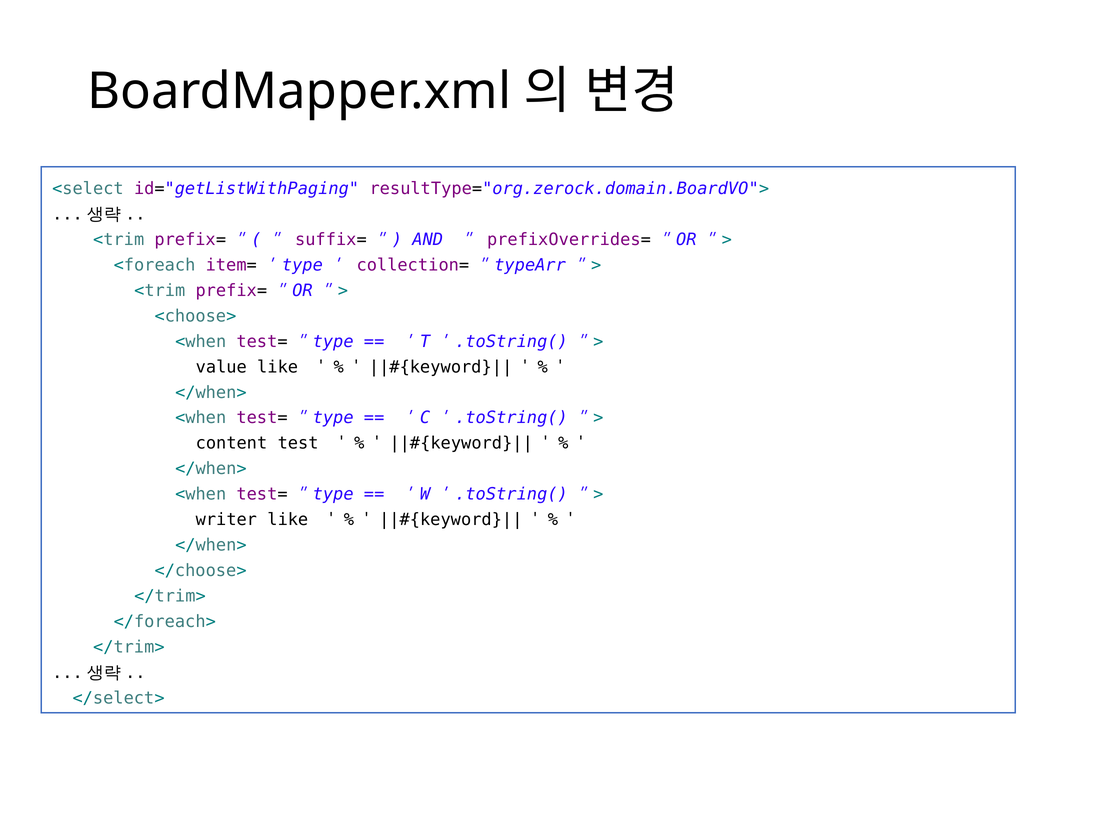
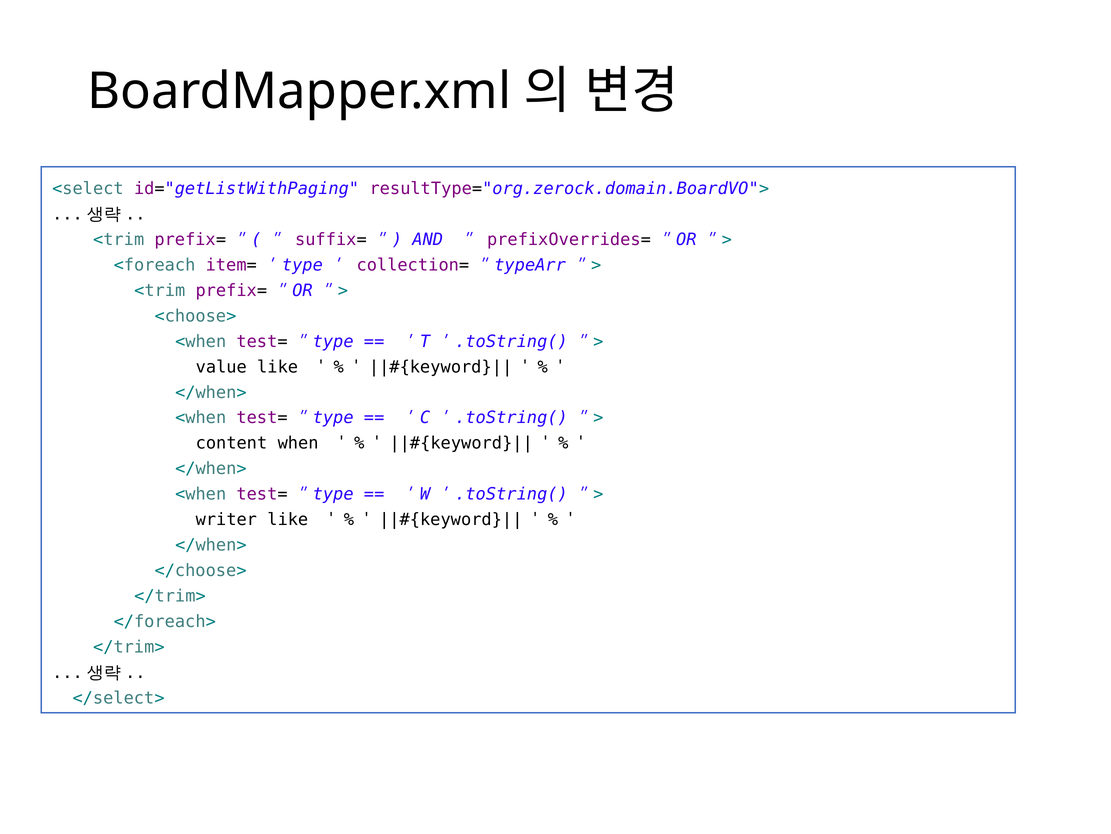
test: test -> when
